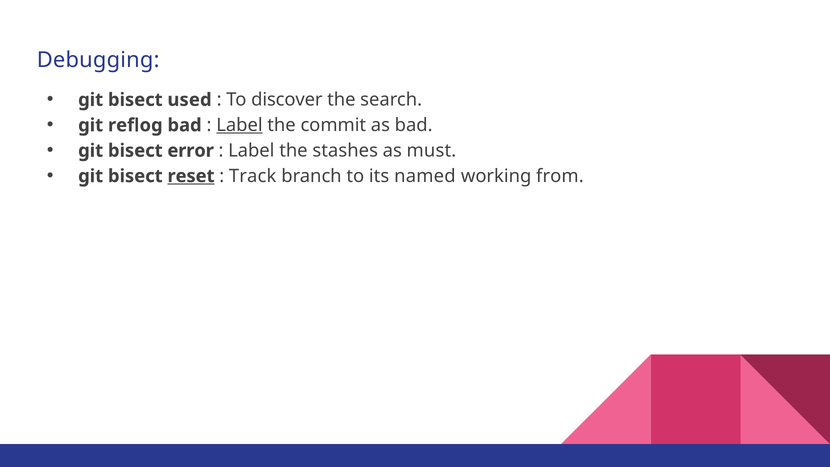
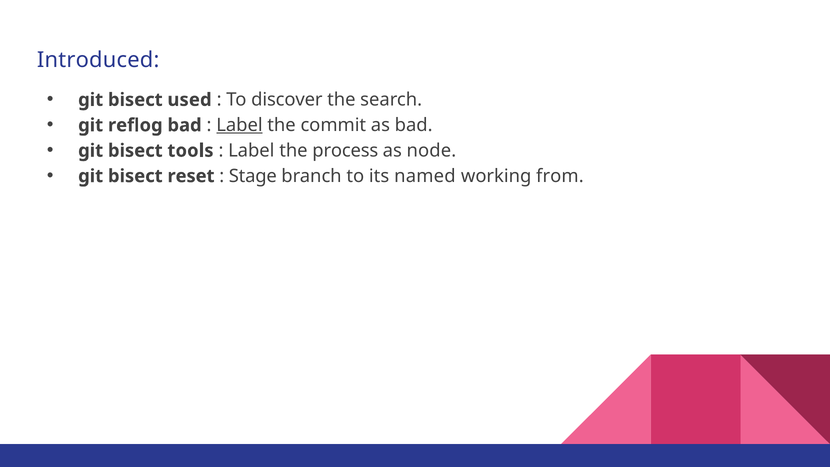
Debugging: Debugging -> Introduced
error: error -> tools
stashes: stashes -> process
must: must -> node
reset underline: present -> none
Track: Track -> Stage
